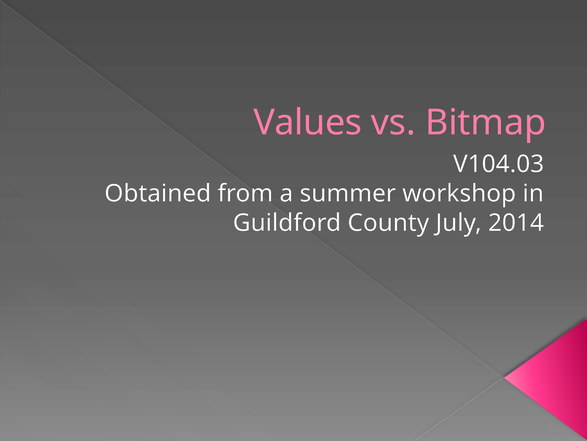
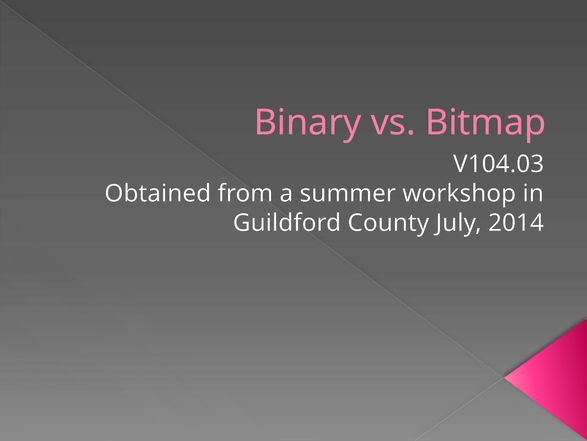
Values: Values -> Binary
